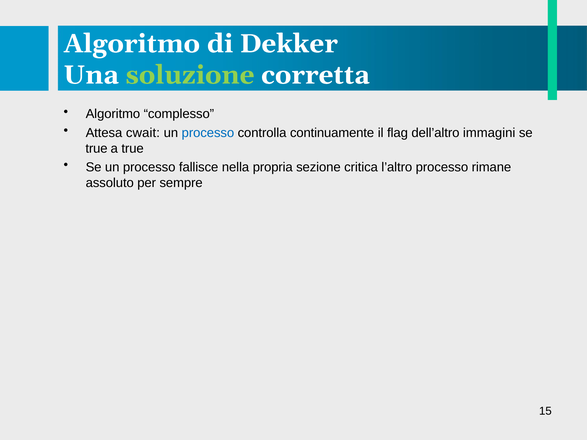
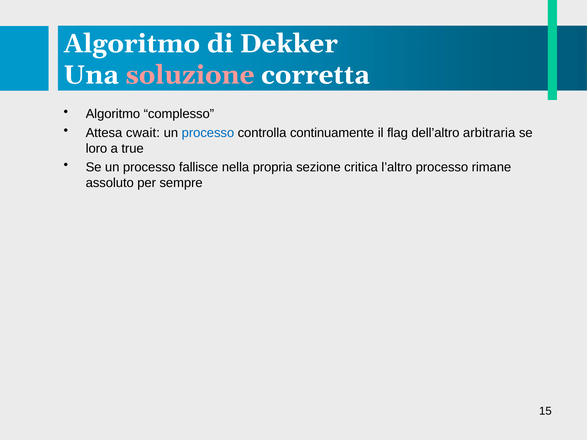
soluzione colour: light green -> pink
immagini: immagini -> arbitraria
true at (96, 149): true -> loro
